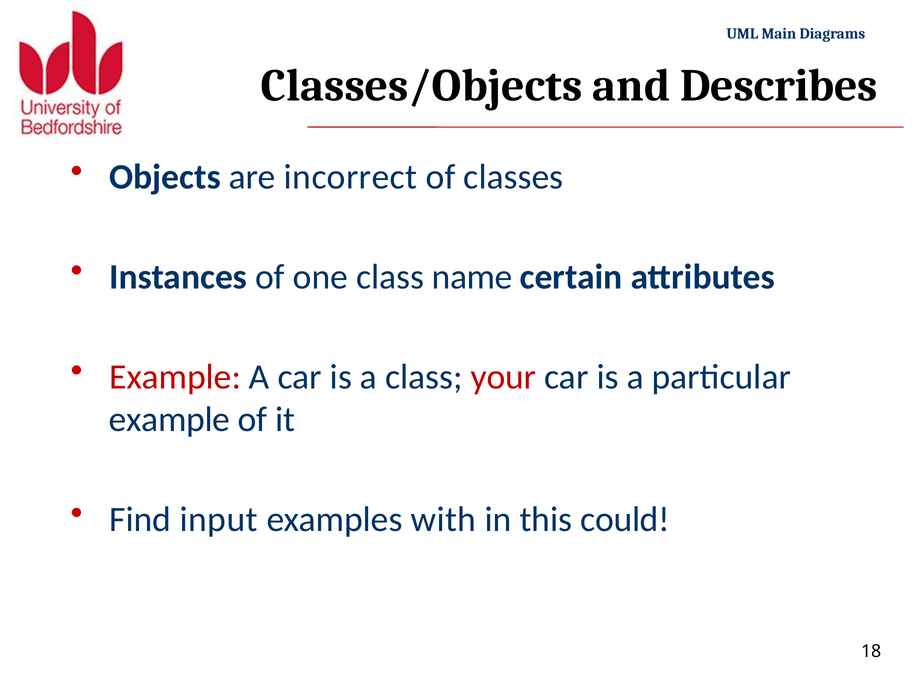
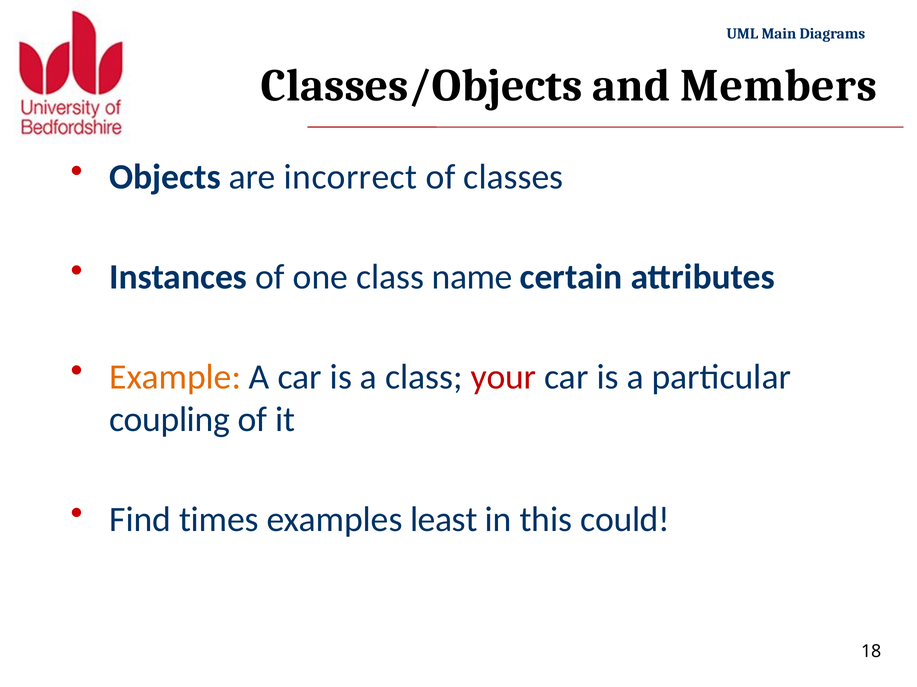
Describes: Describes -> Members
Example at (175, 377) colour: red -> orange
example at (170, 420): example -> coupling
input: input -> times
with: with -> least
